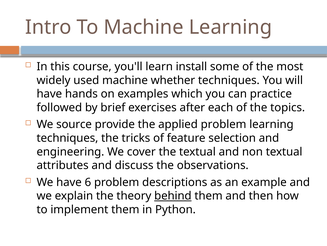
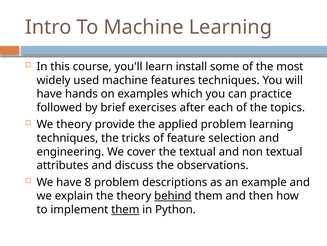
whether: whether -> features
We source: source -> theory
6: 6 -> 8
them at (125, 209) underline: none -> present
